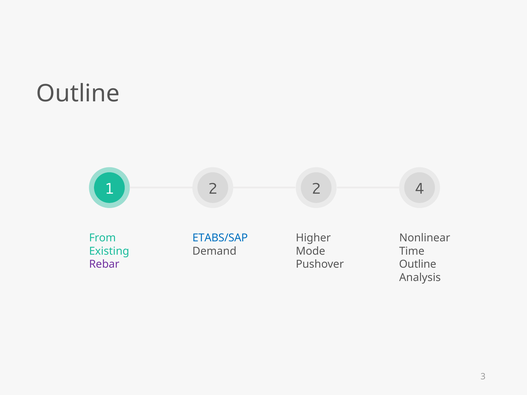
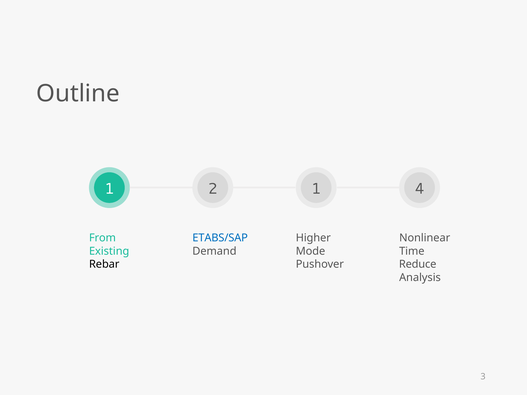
1 2: 2 -> 1
Rebar colour: purple -> black
Outline at (418, 264): Outline -> Reduce
